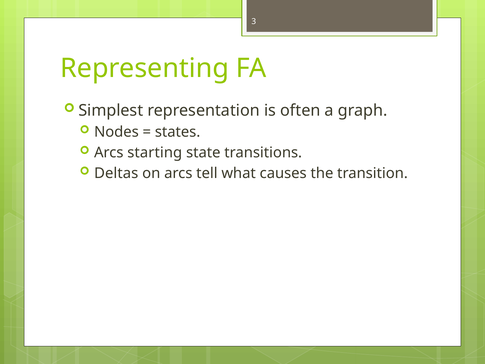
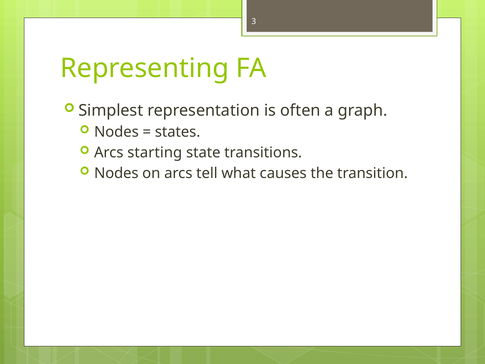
Deltas at (116, 173): Deltas -> Nodes
